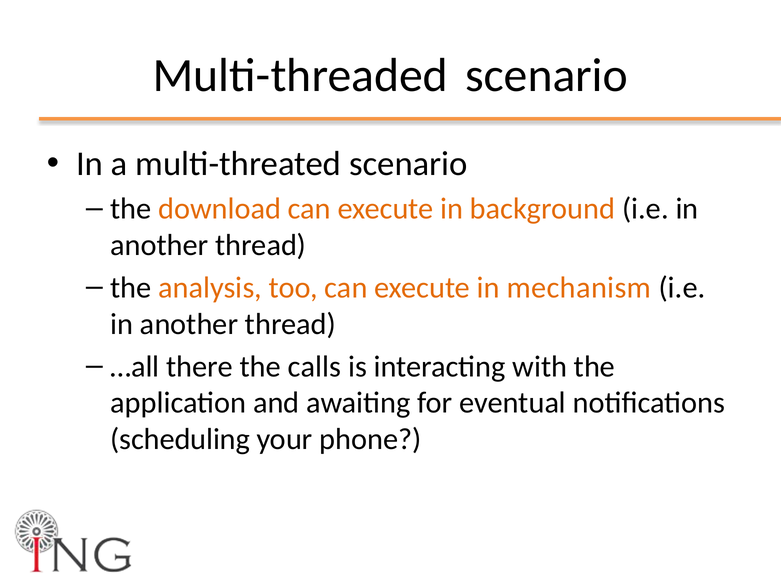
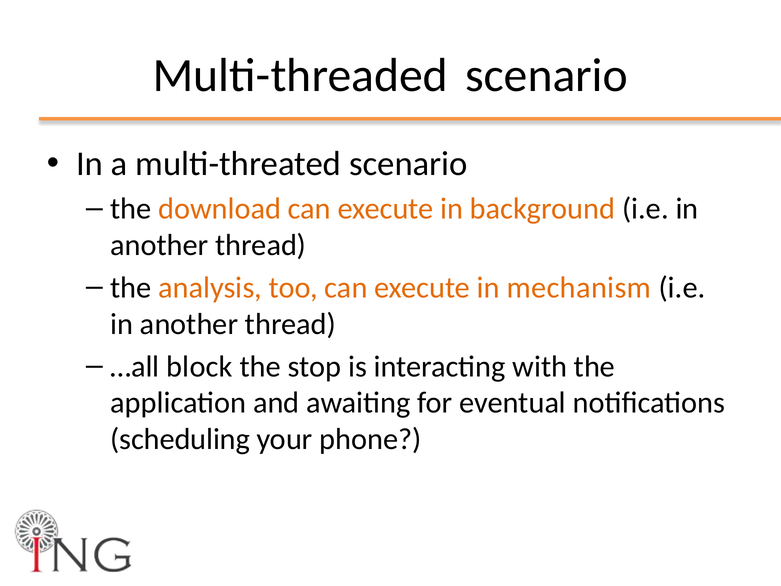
there: there -> block
calls: calls -> stop
